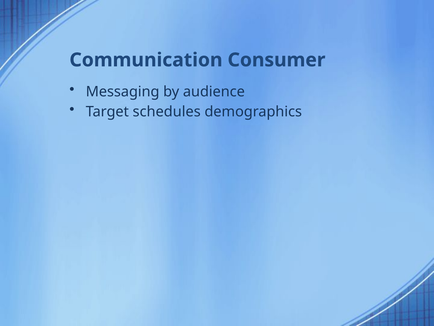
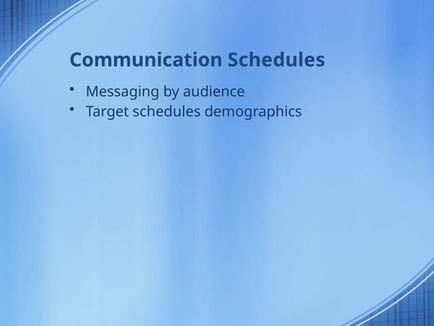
Communication Consumer: Consumer -> Schedules
